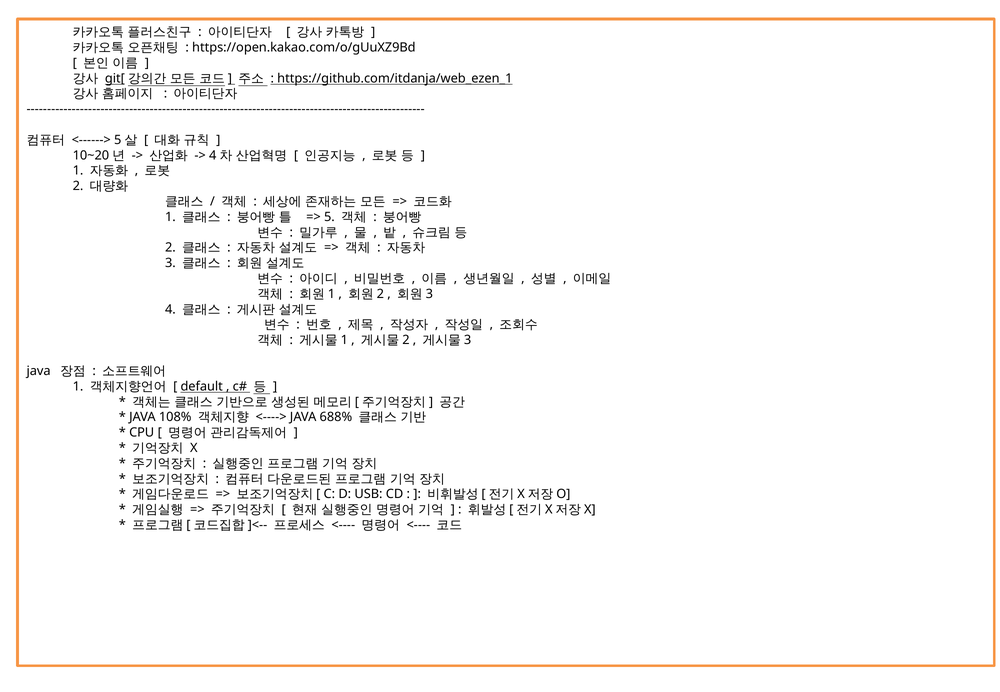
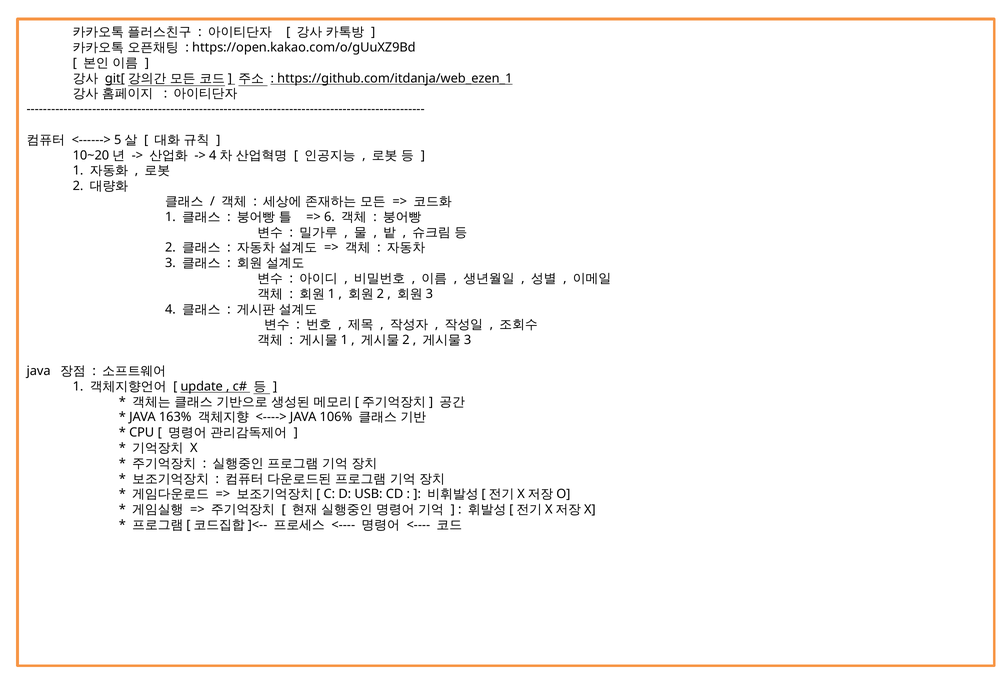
5: 5 -> 6
default: default -> update
108%: 108% -> 163%
688%: 688% -> 106%
